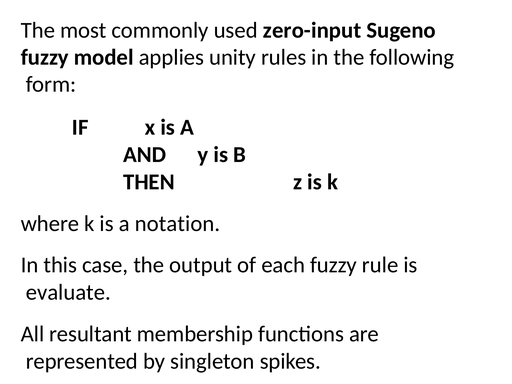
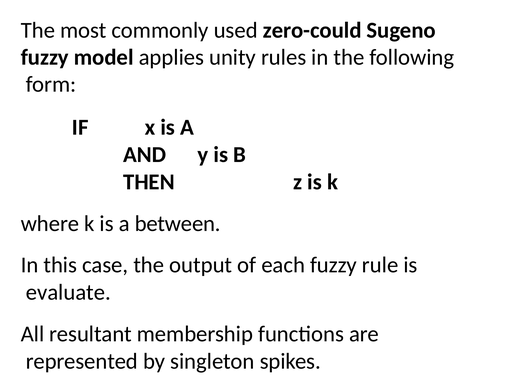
zero-input: zero-input -> zero-could
notation: notation -> between
